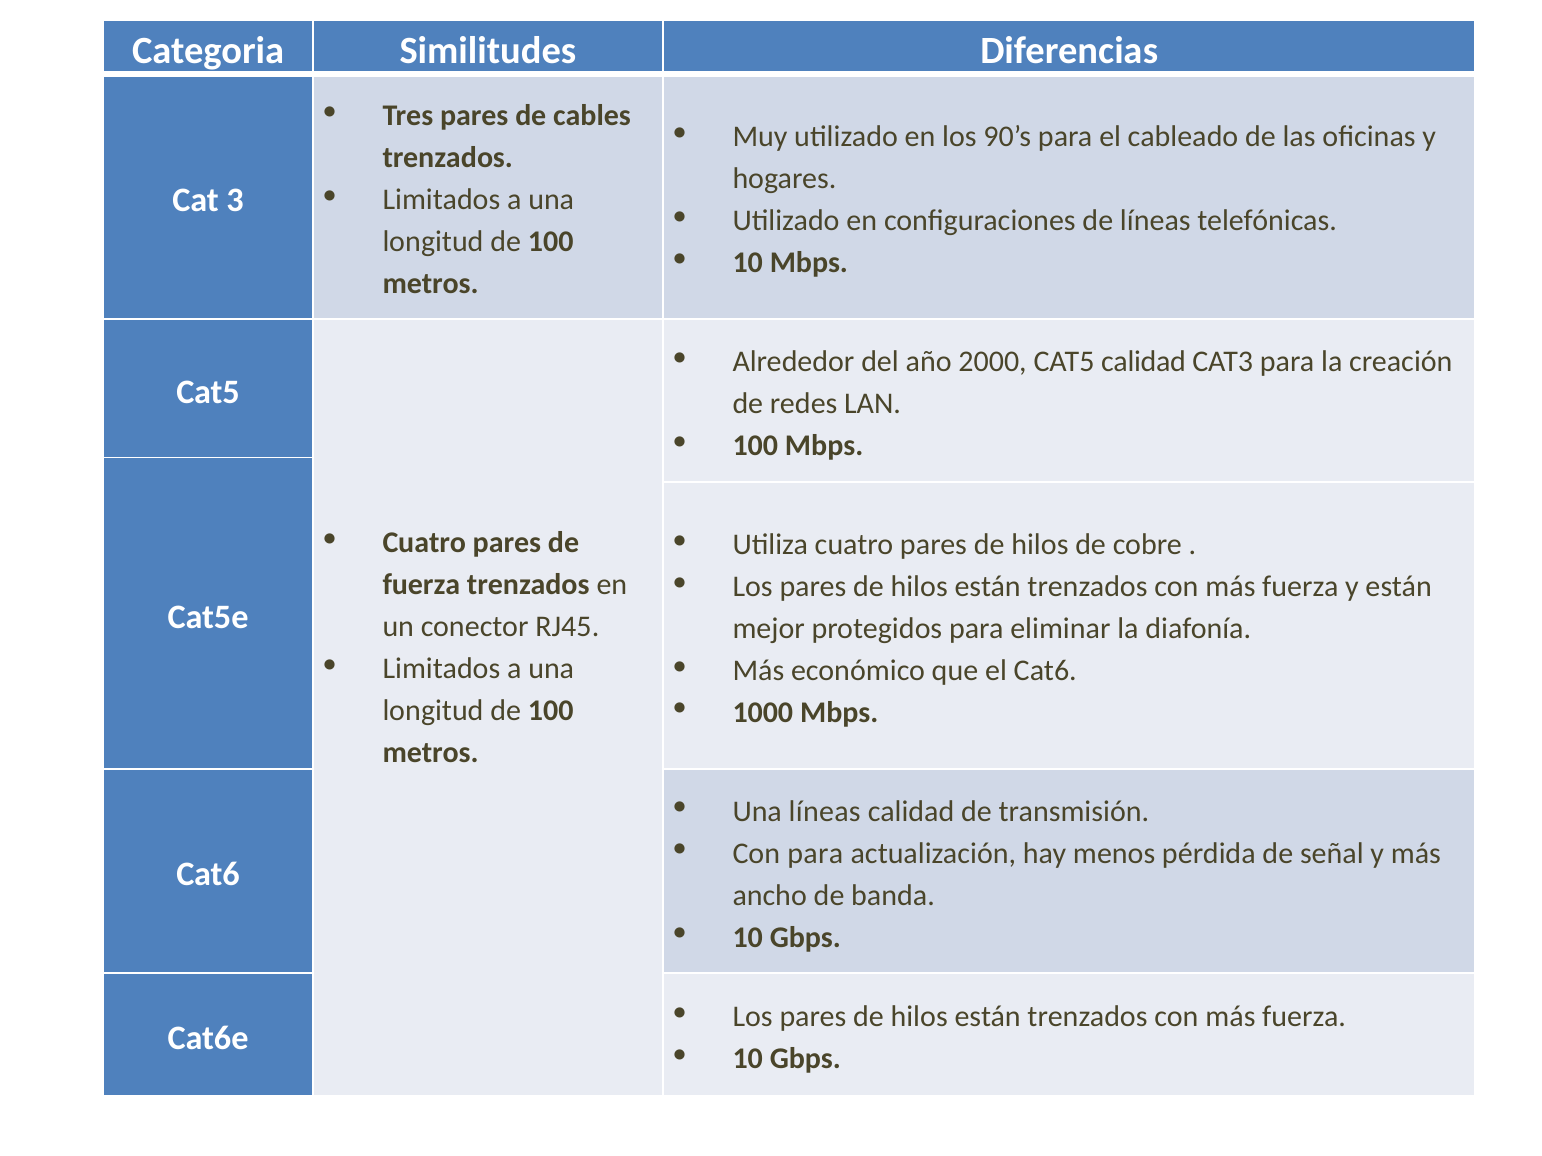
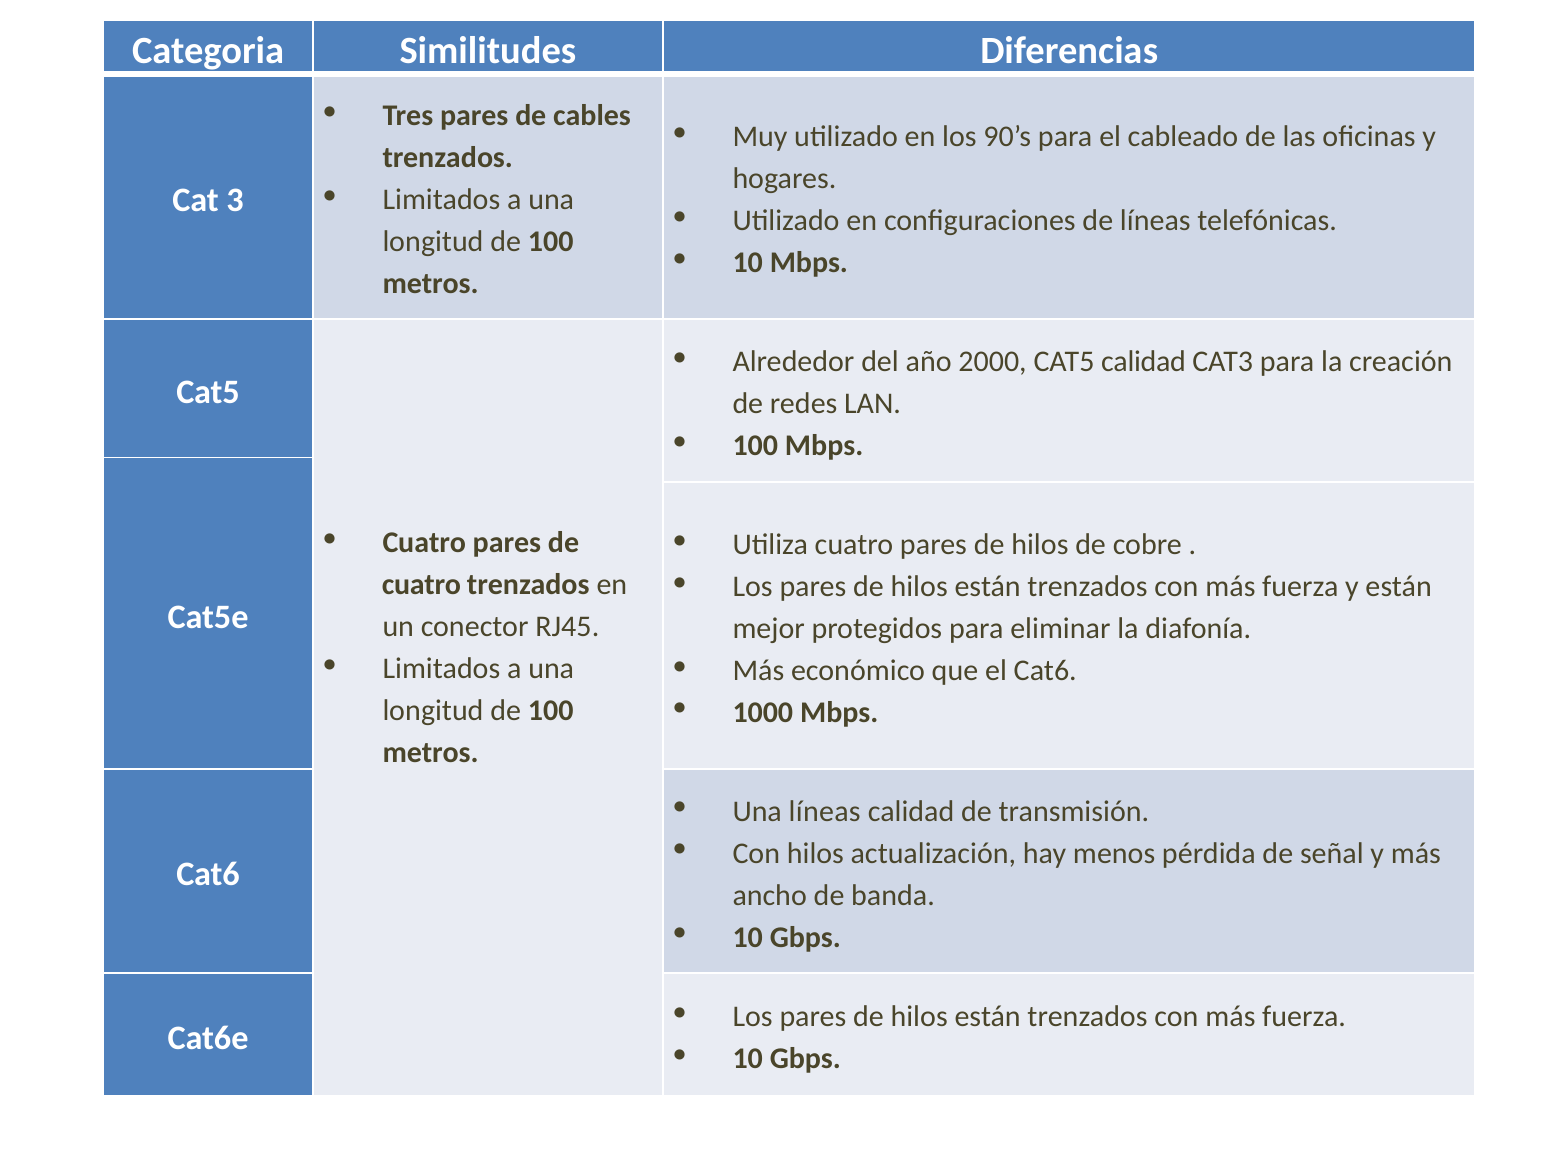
fuerza at (421, 585): fuerza -> cuatro
Con para: para -> hilos
